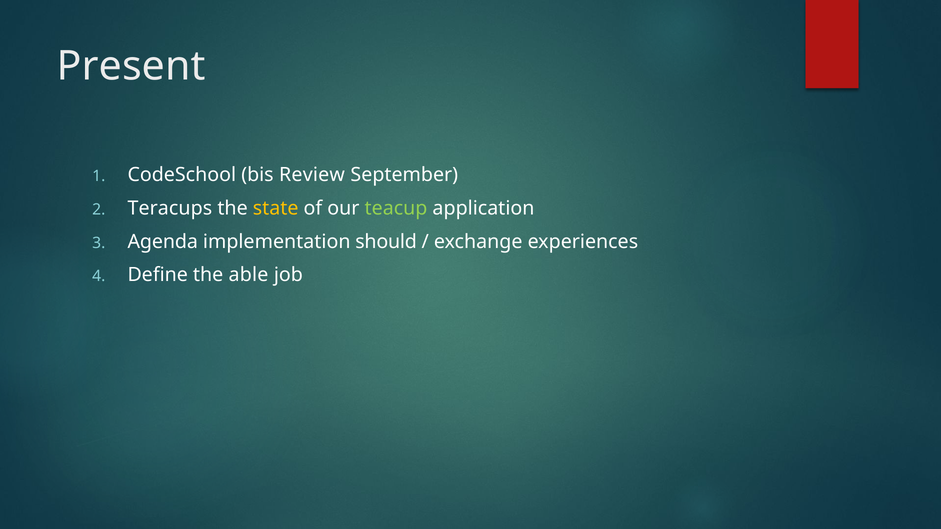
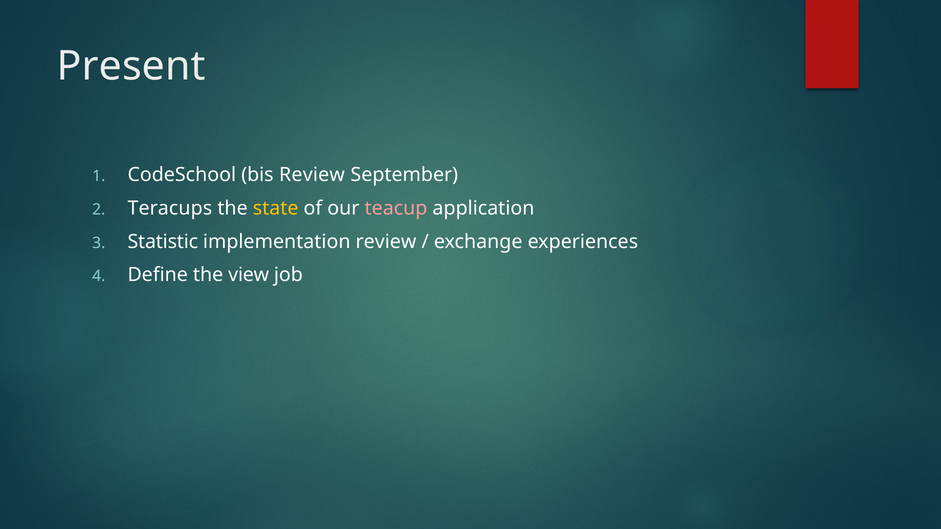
teacup colour: light green -> pink
Agenda: Agenda -> Statistic
implementation should: should -> review
able: able -> view
